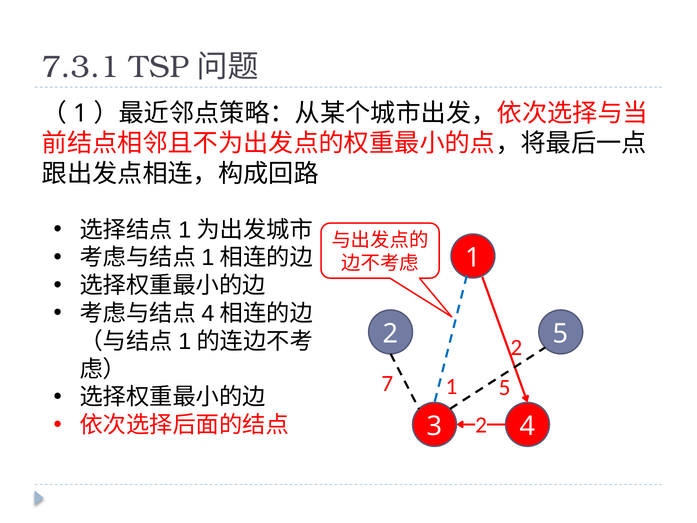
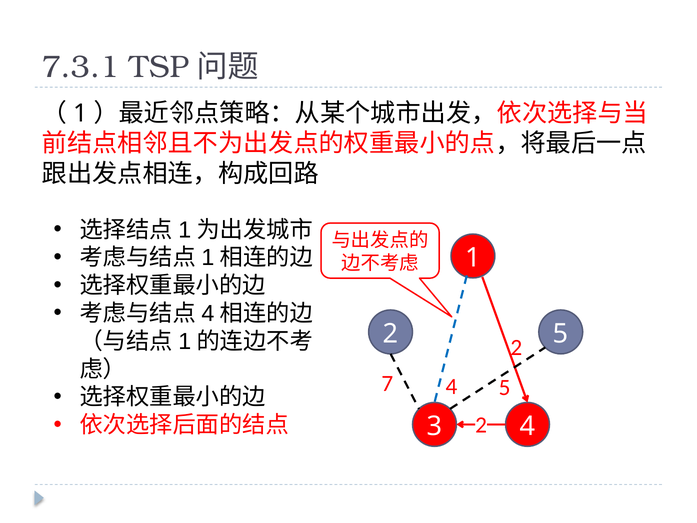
7 1: 1 -> 4
